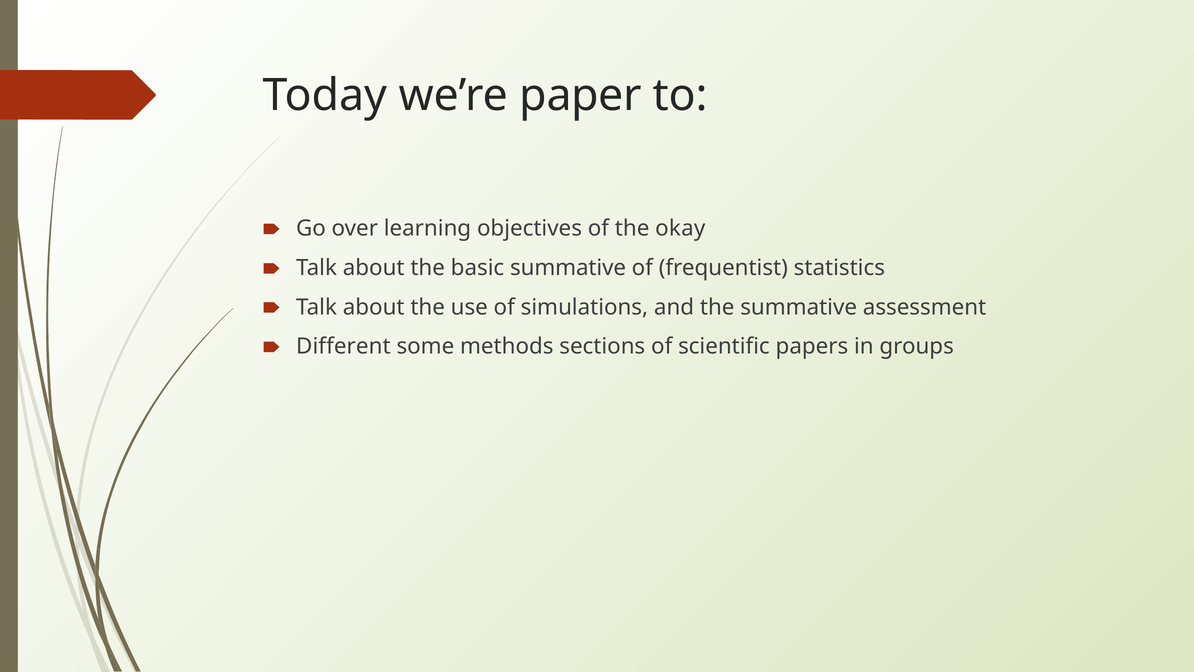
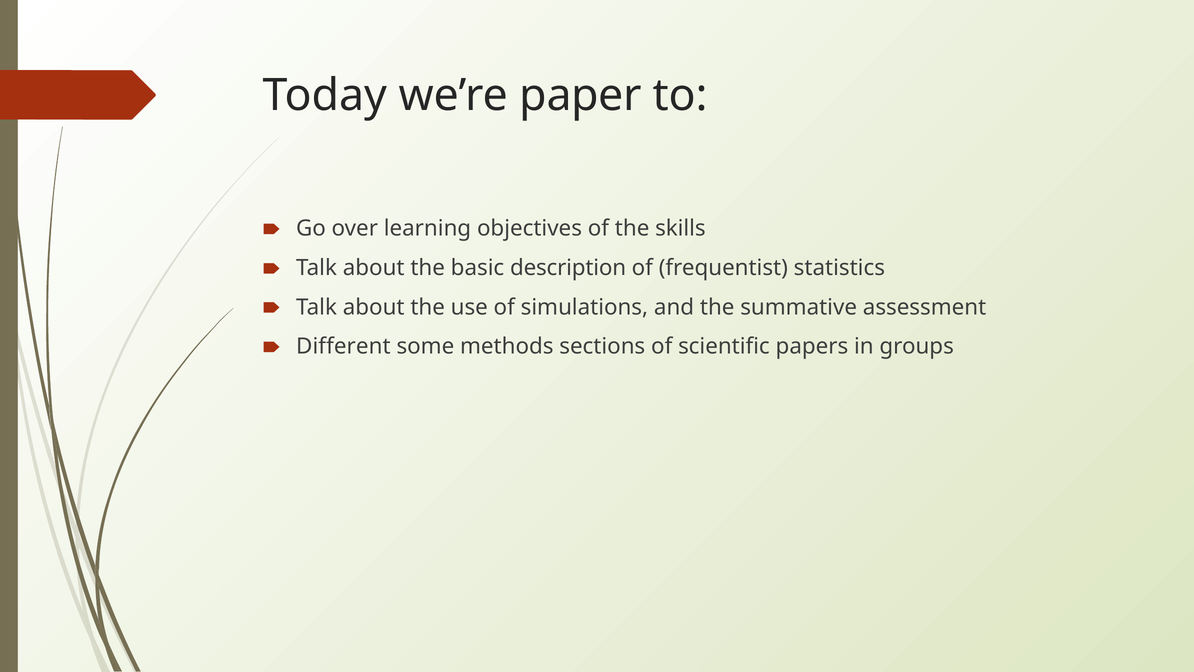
okay: okay -> skills
basic summative: summative -> description
